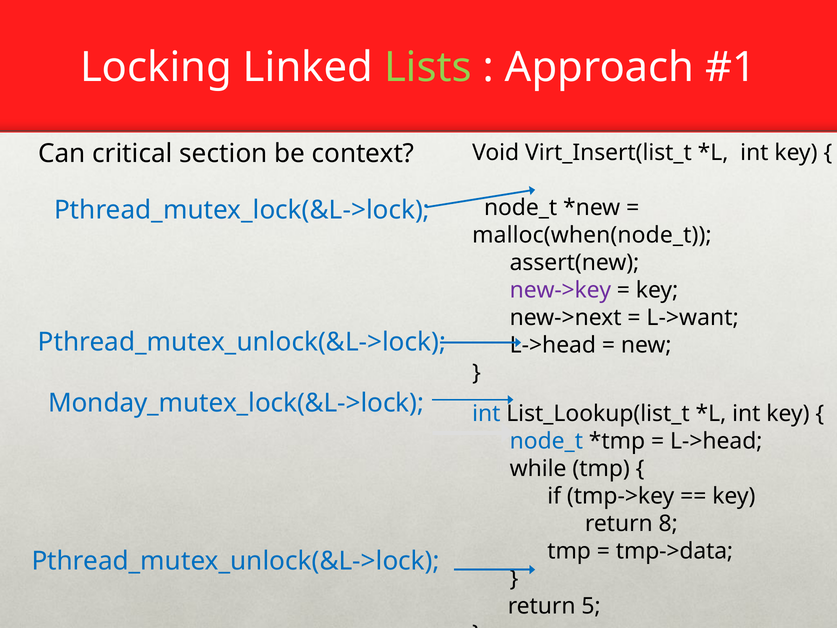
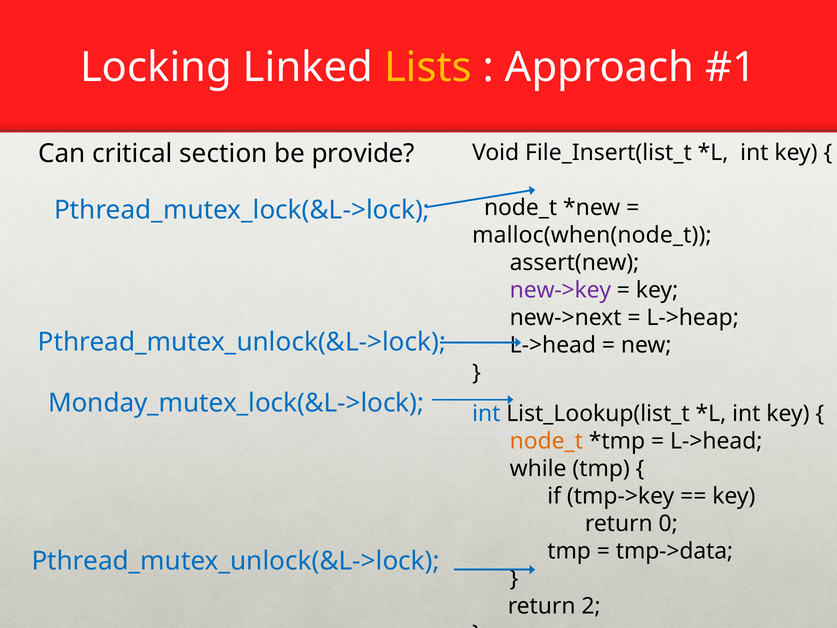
Lists colour: light green -> yellow
context: context -> provide
Virt_Insert(list_t: Virt_Insert(list_t -> File_Insert(list_t
L->want: L->want -> L->heap
node_t at (546, 441) colour: blue -> orange
8: 8 -> 0
5: 5 -> 2
